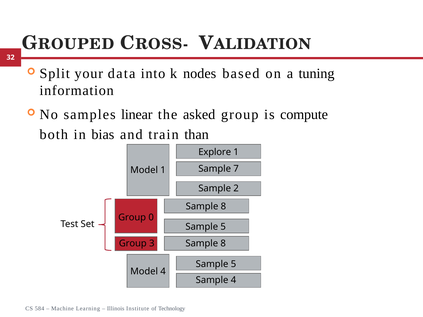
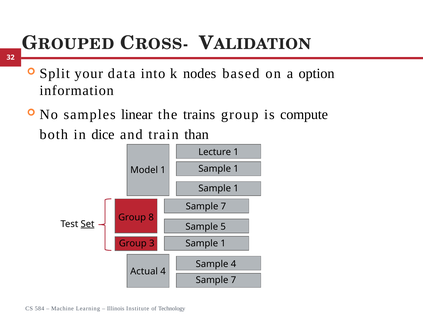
tuning: tuning -> option
asked: asked -> trains
bias: bias -> dice
Explore: Explore -> Lecture
7 at (236, 169): 7 -> 1
2 at (236, 188): 2 -> 1
8 at (223, 207): 8 -> 7
0: 0 -> 8
Set underline: none -> present
8 at (223, 244): 8 -> 1
5 at (233, 264): 5 -> 4
Model at (144, 272): Model -> Actual
4 at (233, 280): 4 -> 7
